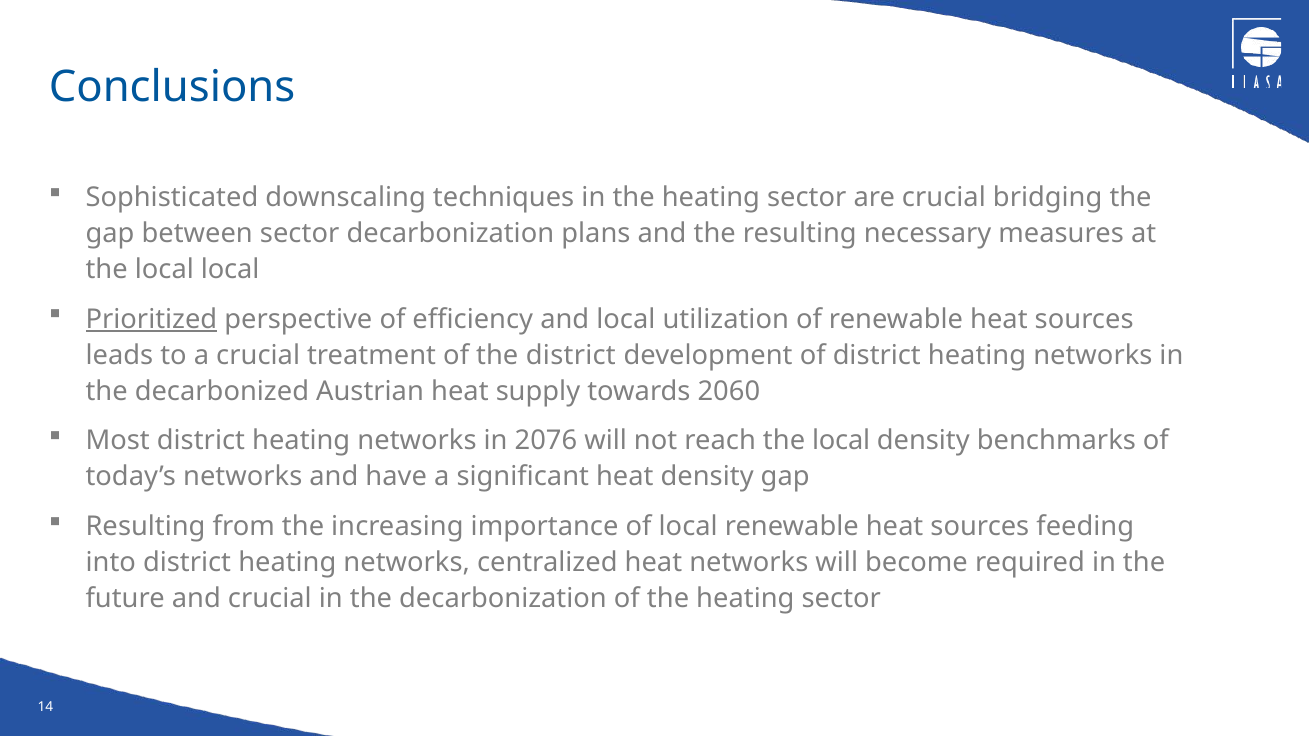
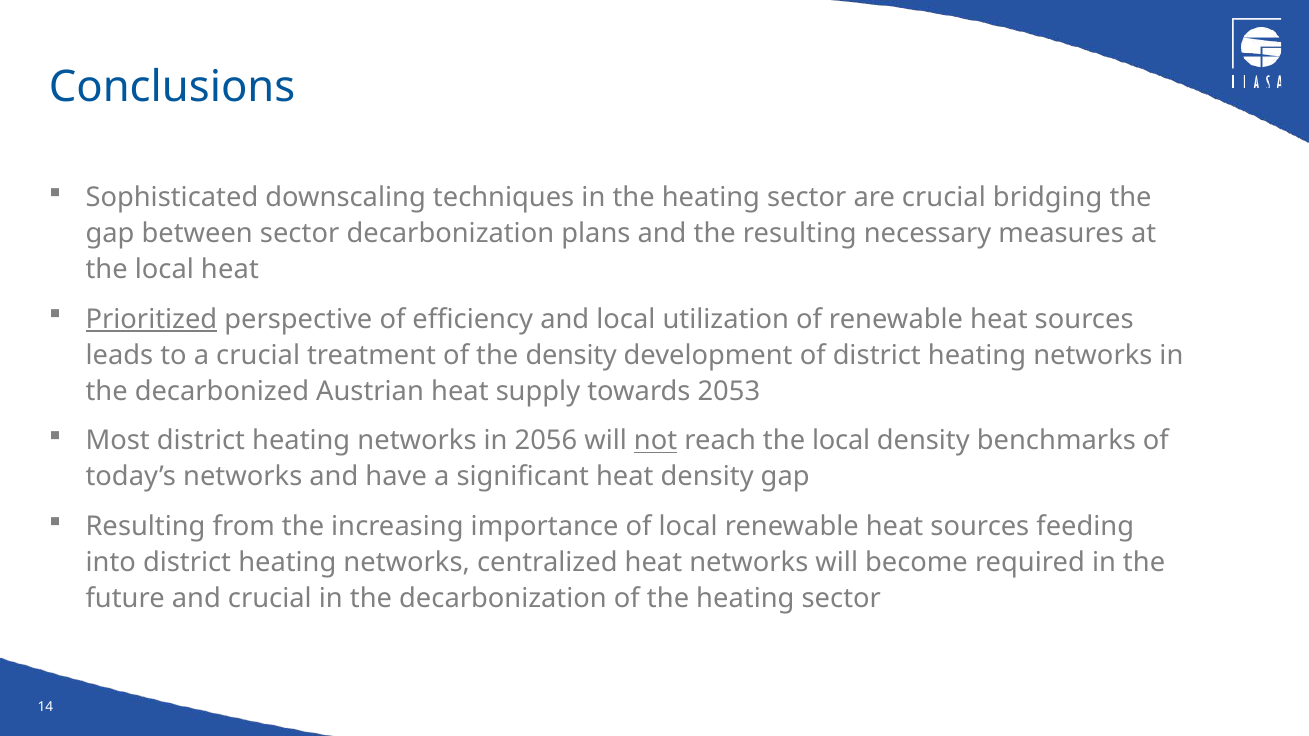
local local: local -> heat
the district: district -> density
2060: 2060 -> 2053
2076: 2076 -> 2056
not underline: none -> present
